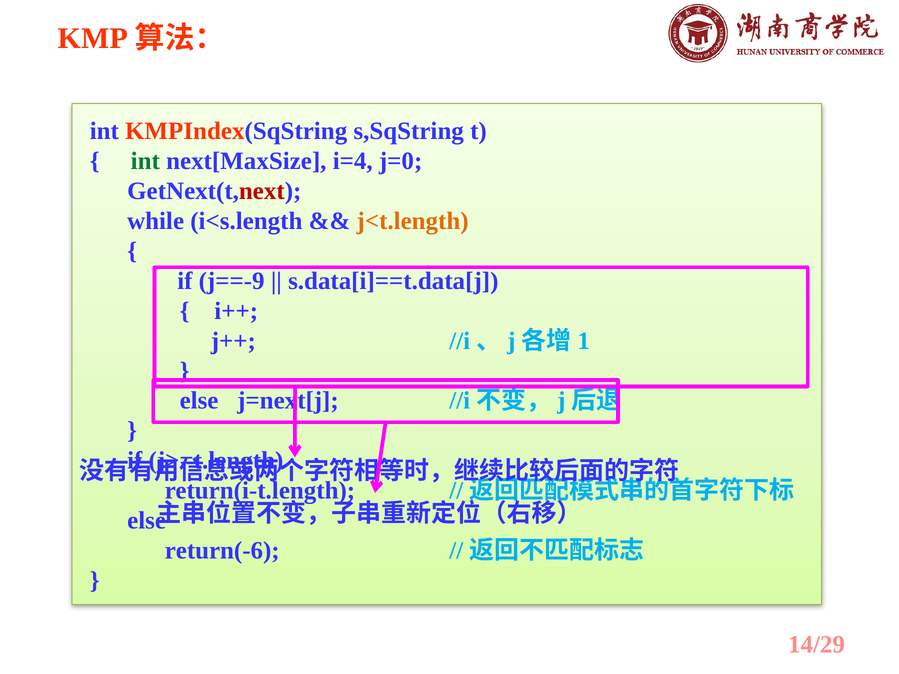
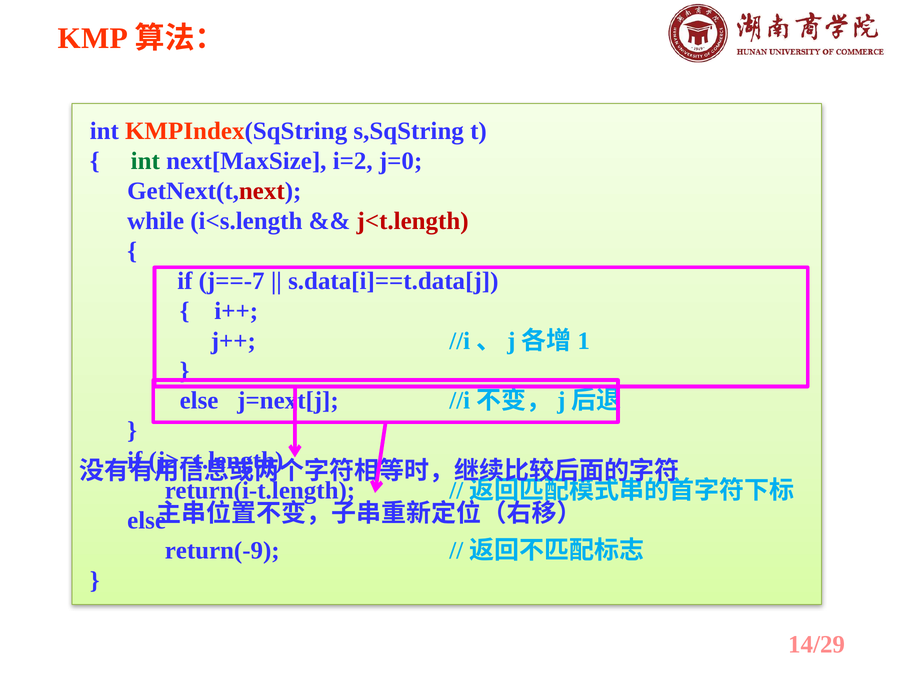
i=4: i=4 -> i=2
j<t.length colour: orange -> red
j==-9: j==-9 -> j==-7
return(-6: return(-6 -> return(-9
